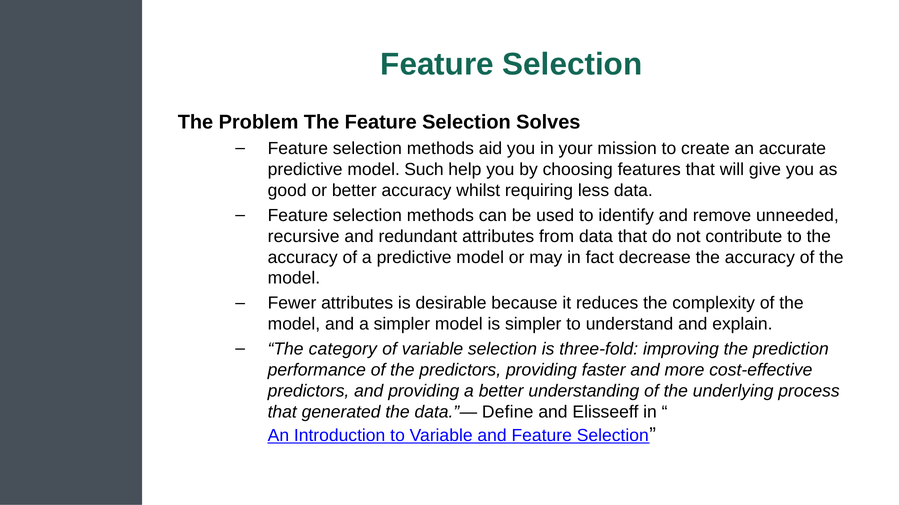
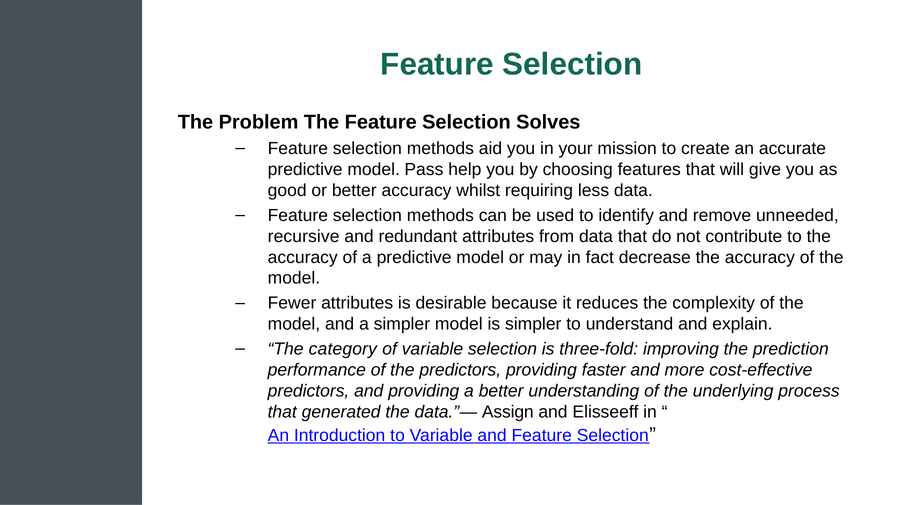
Such: Such -> Pass
Define: Define -> Assign
